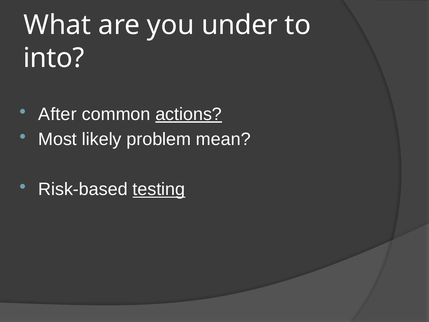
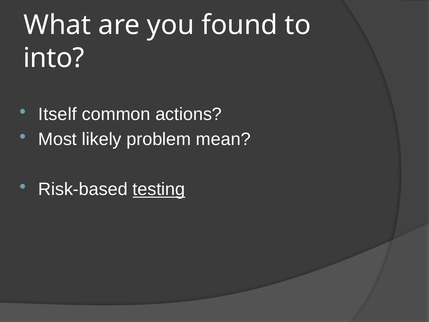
under: under -> found
After: After -> Itself
actions underline: present -> none
